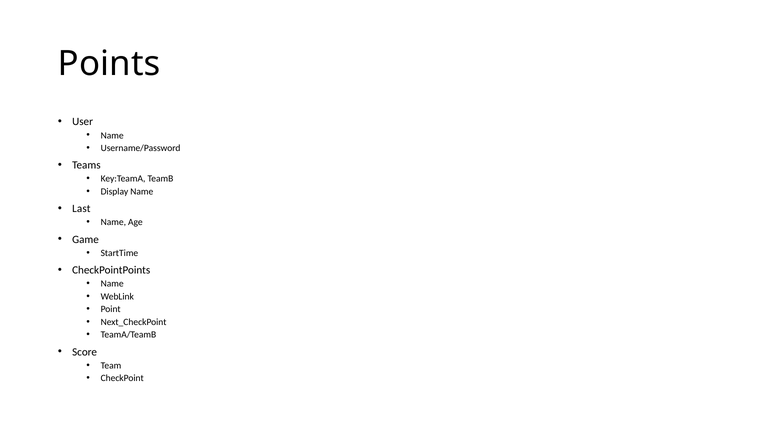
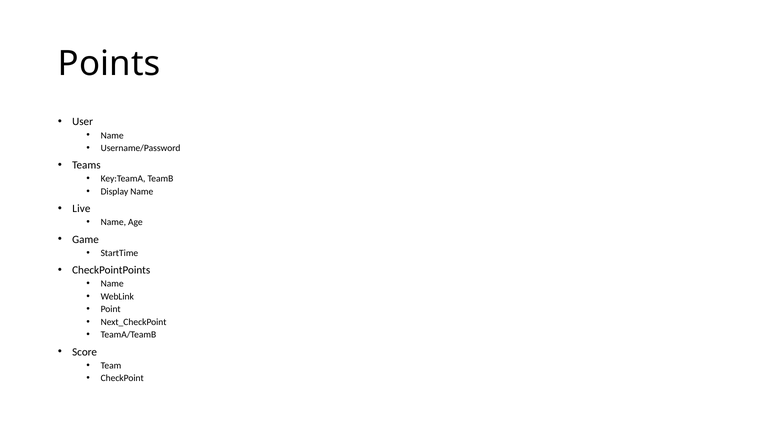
Last: Last -> Live
